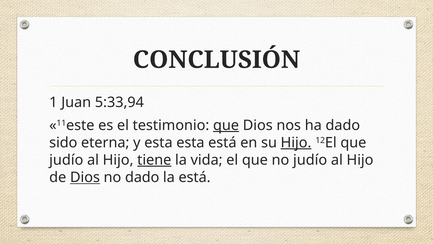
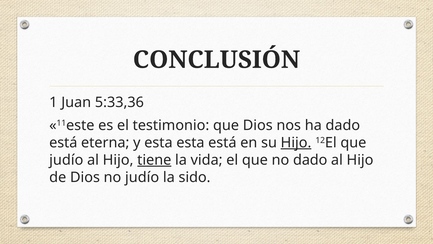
5:33,94: 5:33,94 -> 5:33,36
que at (226, 125) underline: present -> none
sido at (63, 142): sido -> está
no judío: judío -> dado
Dios at (85, 177) underline: present -> none
no dado: dado -> judío
la está: está -> sido
